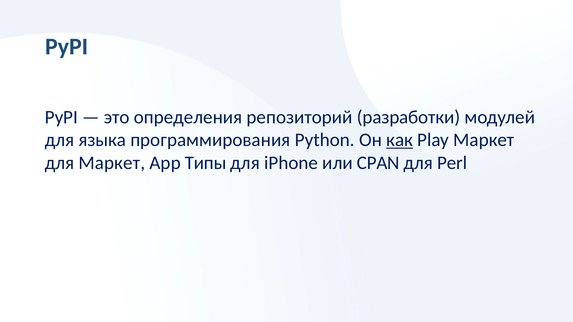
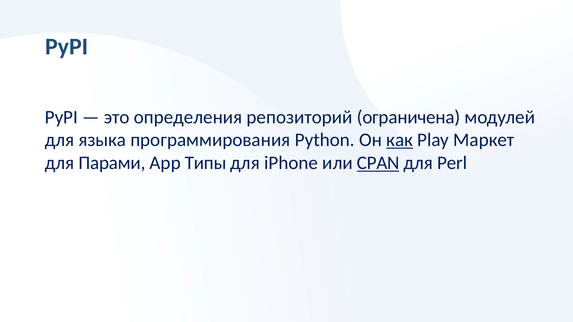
разработки: разработки -> ограничена
для Маркет: Маркет -> Парами
CPAN underline: none -> present
